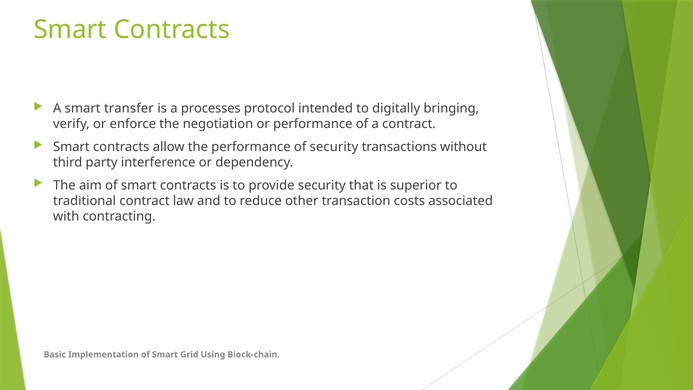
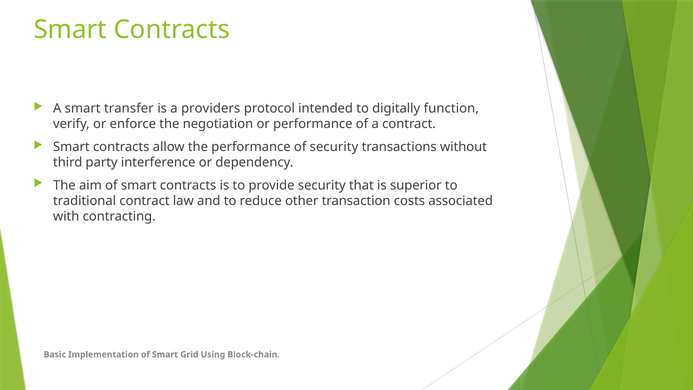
processes: processes -> providers
bringing: bringing -> function
